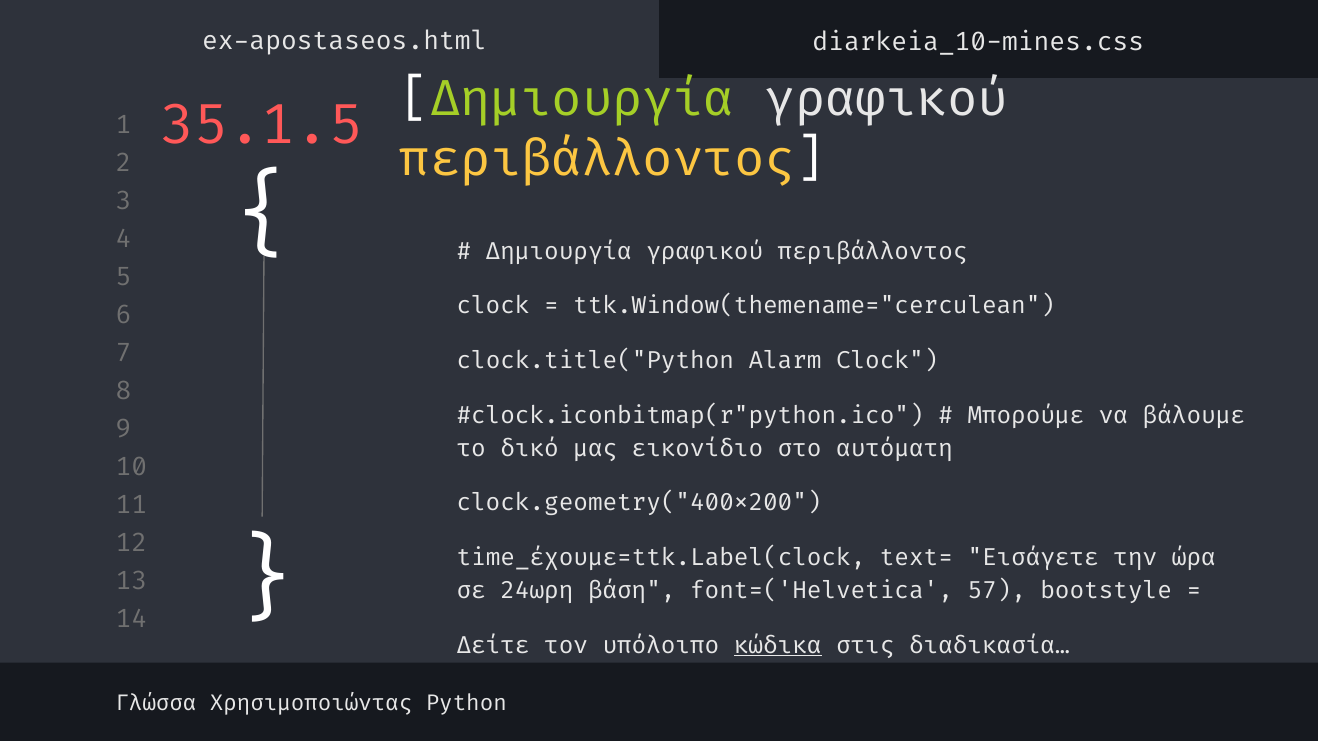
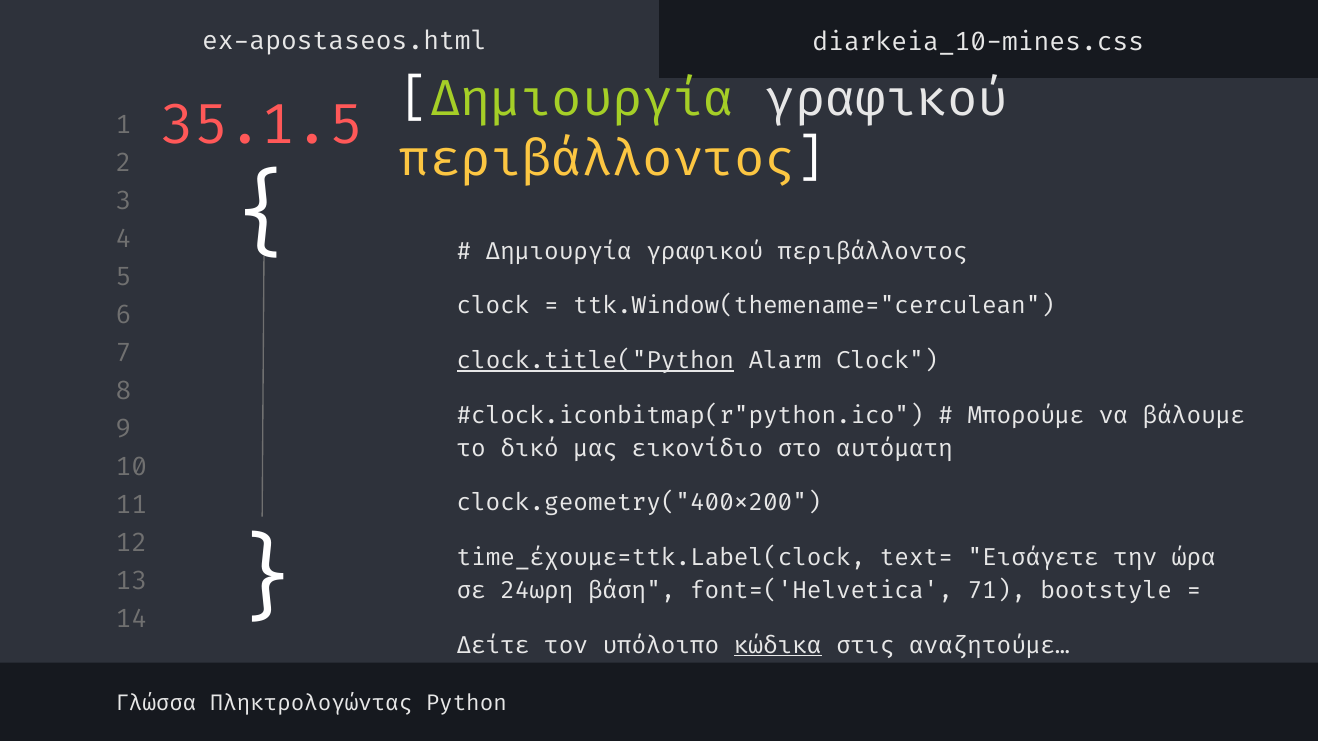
clock.title("Python underline: none -> present
57: 57 -> 71
διαδικασία…: διαδικασία… -> αναζητούμε…
Χρησιμοποιώντας: Χρησιμοποιώντας -> Πληκτρολογώντας
